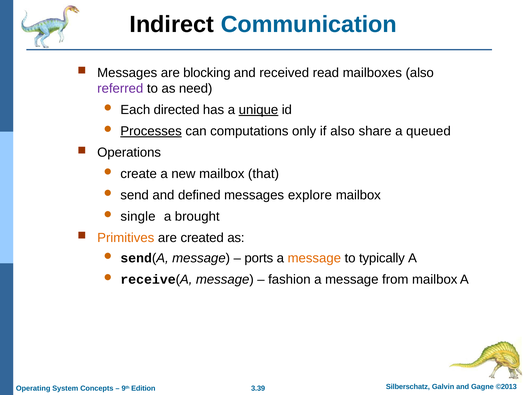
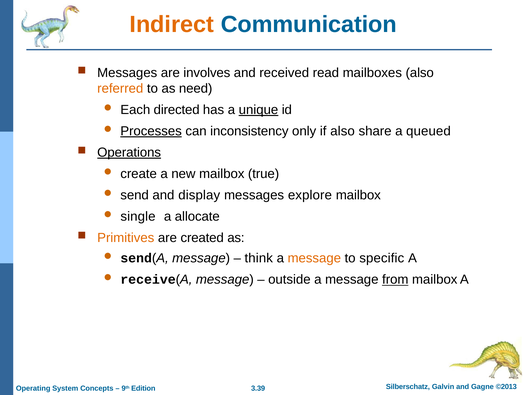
Indirect colour: black -> orange
blocking: blocking -> involves
referred colour: purple -> orange
computations: computations -> inconsistency
Operations underline: none -> present
that: that -> true
defined: defined -> display
brought: brought -> allocate
ports: ports -> think
typically: typically -> specific
fashion: fashion -> outside
from underline: none -> present
